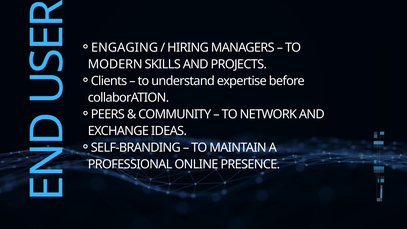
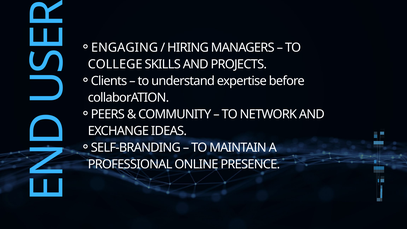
MODERN: MODERN -> COLLEGE
